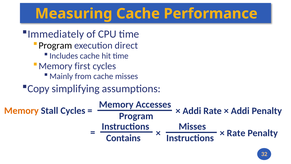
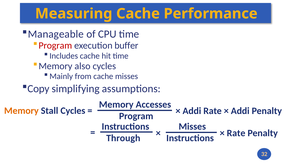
Immediately: Immediately -> Manageable
Program at (55, 45) colour: black -> red
direct: direct -> buffer
first: first -> also
Contains: Contains -> Through
